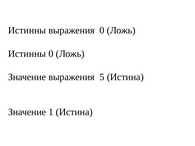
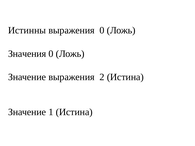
Истинны at (27, 54): Истинны -> Значения
5: 5 -> 2
